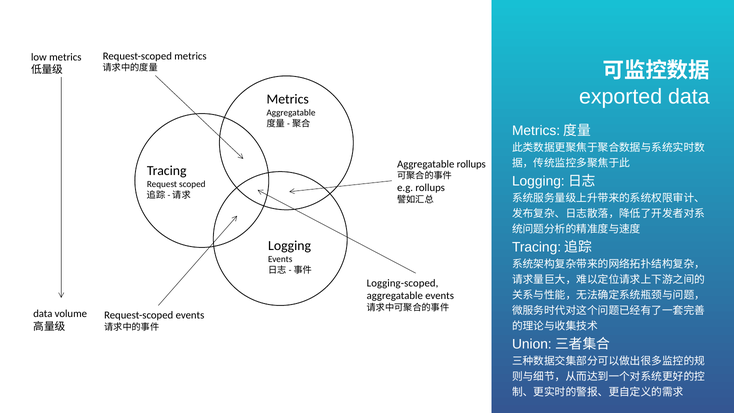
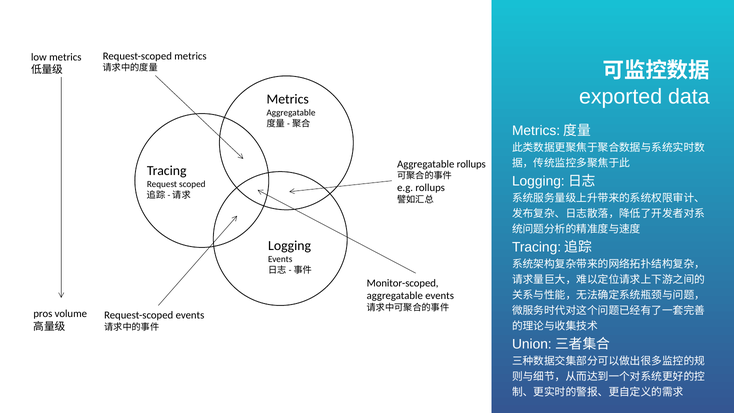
Logging-scoped: Logging-scoped -> Monitor-scoped
data at (43, 314): data -> pros
